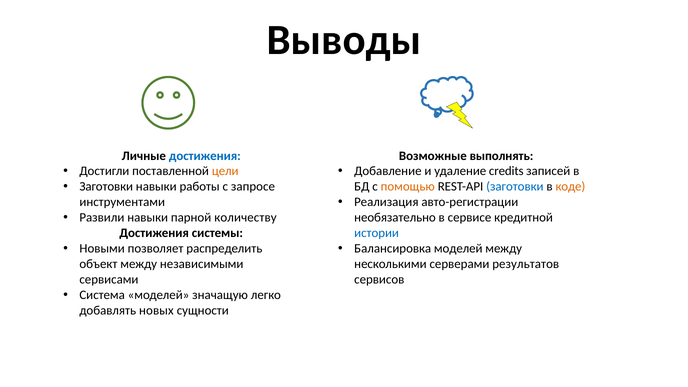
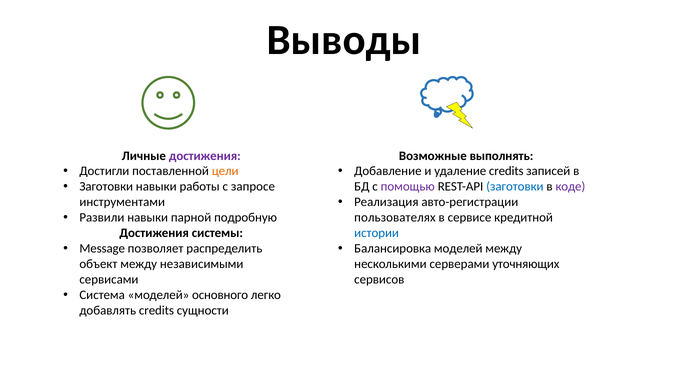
достижения at (205, 156) colour: blue -> purple
помощью colour: orange -> purple
коде colour: orange -> purple
количеству: количеству -> подробную
необязательно: необязательно -> пользователях
Новыми: Новыми -> Message
результатов: результатов -> уточняющих
значащую: значащую -> основного
добавлять новых: новых -> credits
